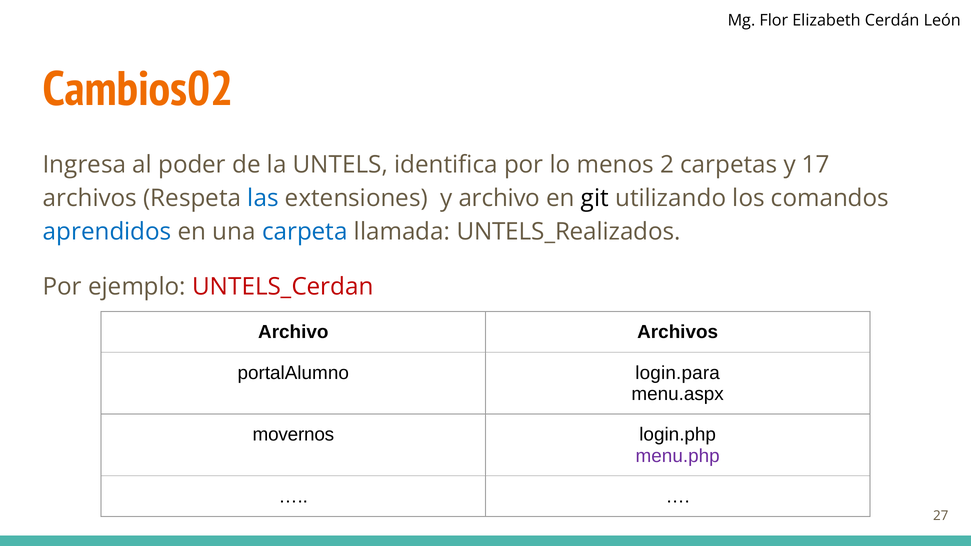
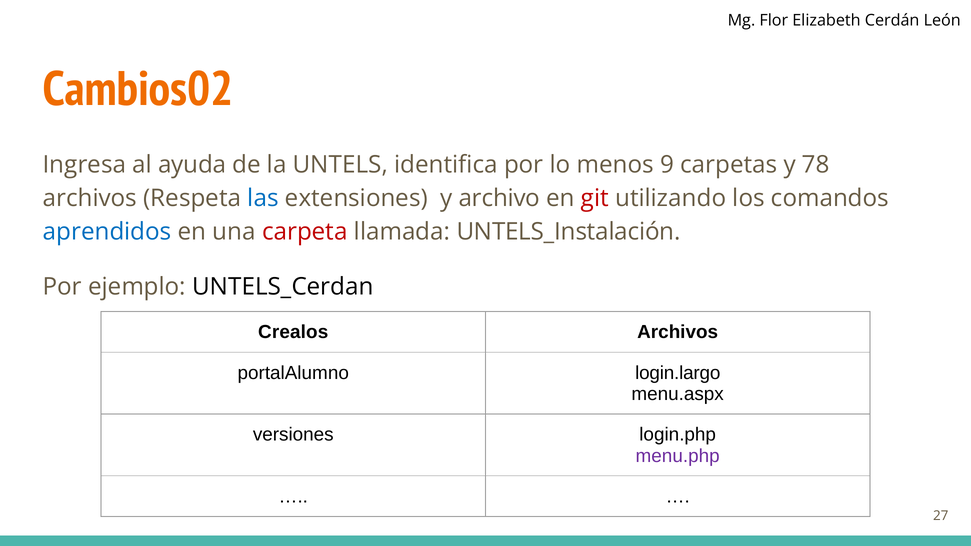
poder: poder -> ayuda
2: 2 -> 9
17: 17 -> 78
git colour: black -> red
carpeta colour: blue -> red
UNTELS_Realizados: UNTELS_Realizados -> UNTELS_Instalación
UNTELS_Cerdan colour: red -> black
Archivo at (293, 332): Archivo -> Crealos
login.para: login.para -> login.largo
movernos: movernos -> versiones
